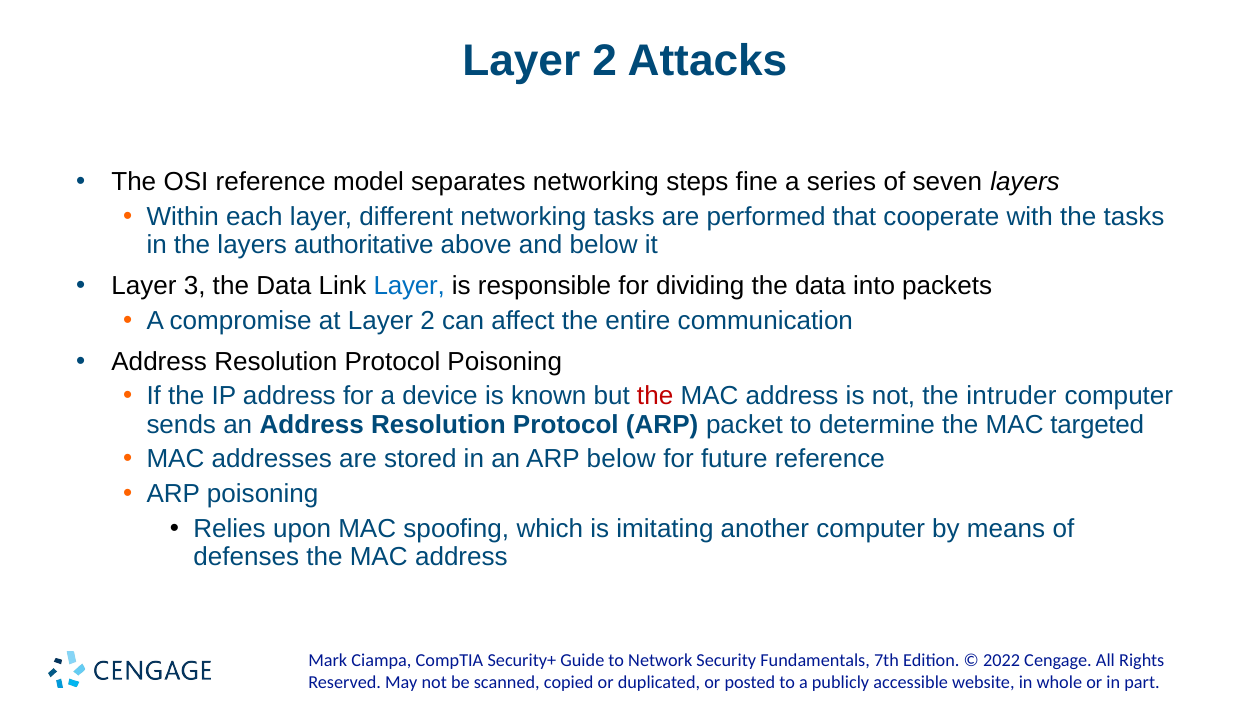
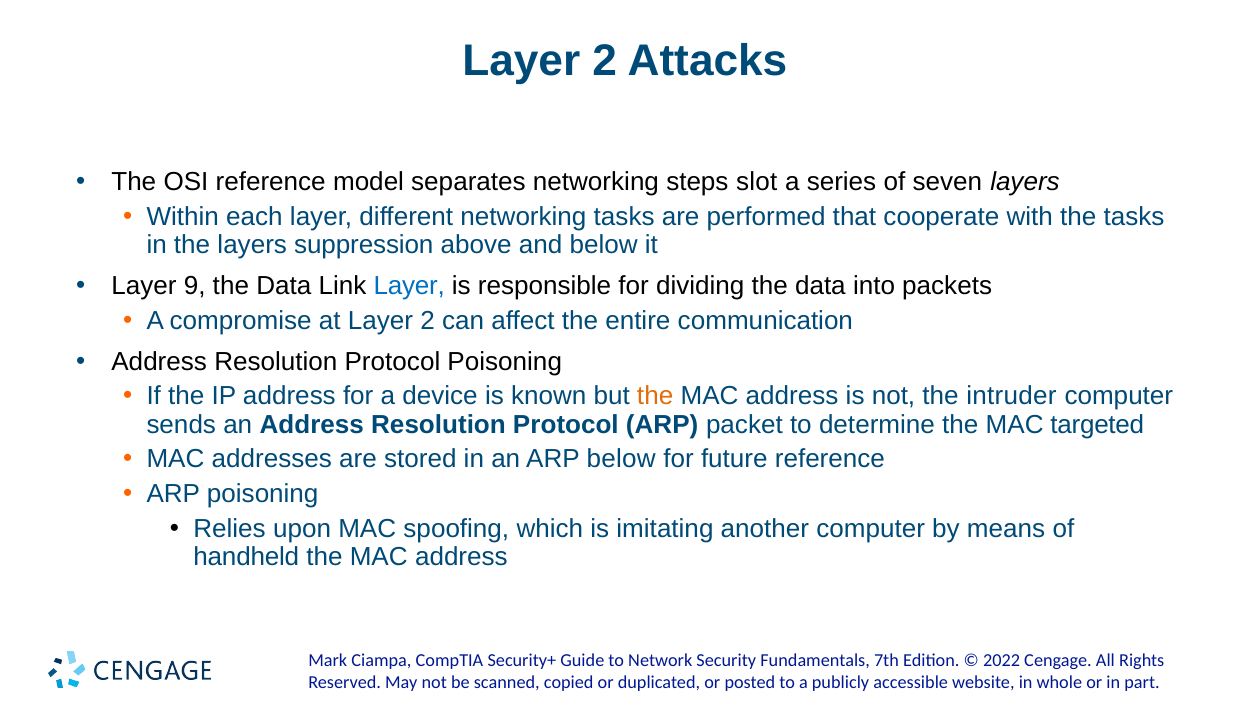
fine: fine -> slot
authoritative: authoritative -> suppression
3: 3 -> 9
the at (655, 396) colour: red -> orange
defenses: defenses -> handheld
